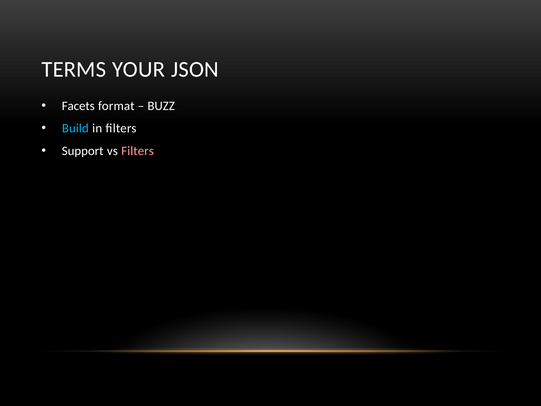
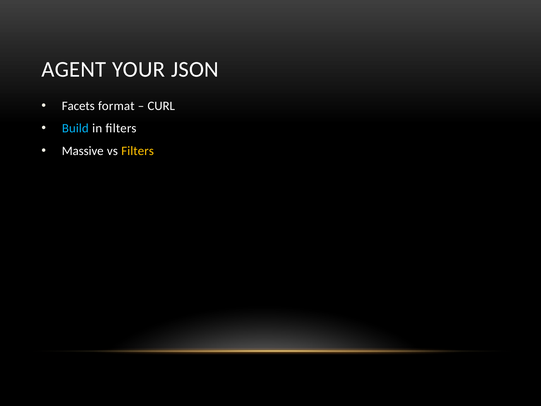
TERMS: TERMS -> AGENT
BUZZ: BUZZ -> CURL
Support: Support -> Massive
Filters at (138, 151) colour: pink -> yellow
